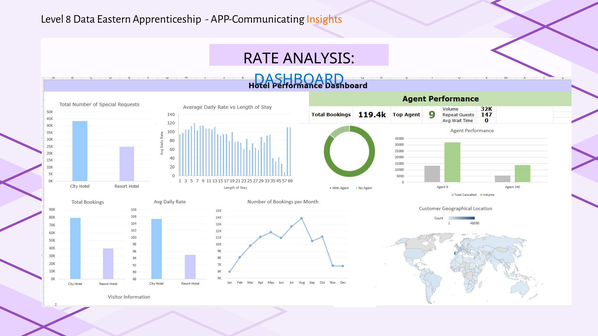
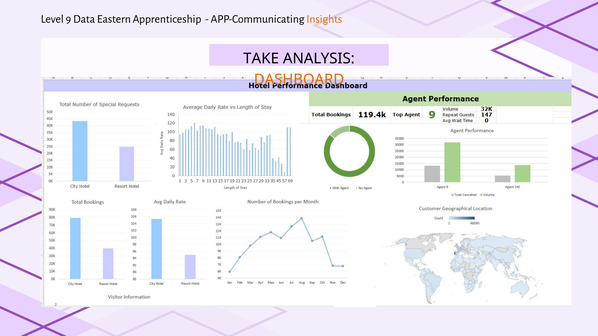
8: 8 -> 9
RATE: RATE -> TAKE
DASHBOARD colour: blue -> orange
